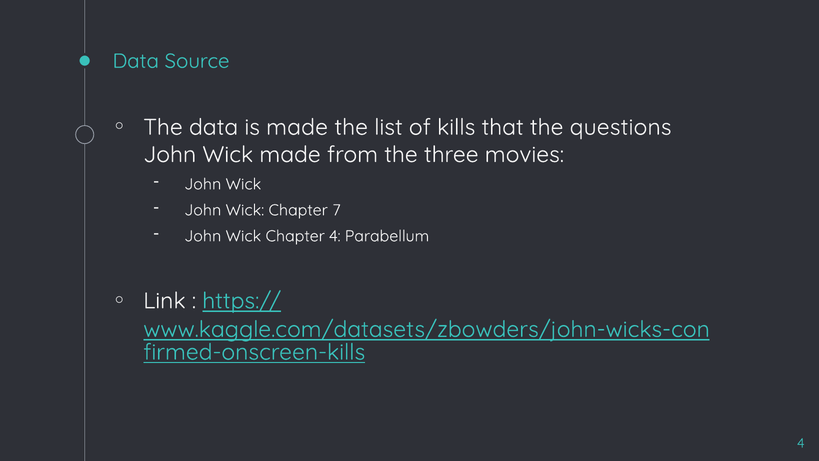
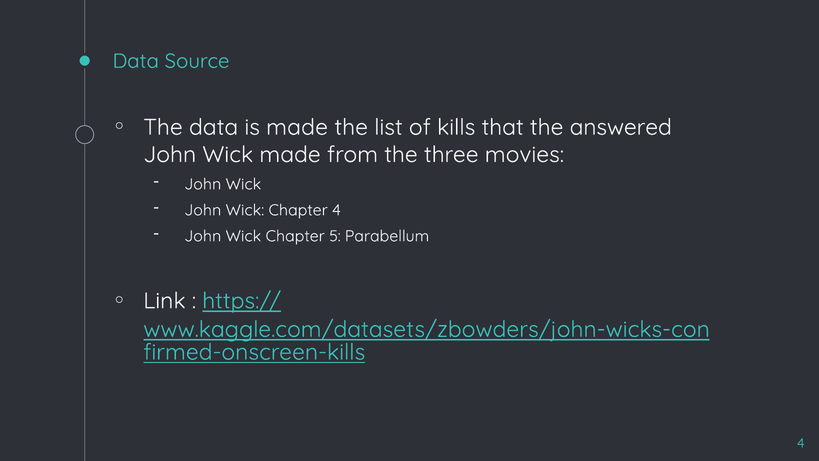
questions: questions -> answered
Chapter 7: 7 -> 4
Chapter 4: 4 -> 5
